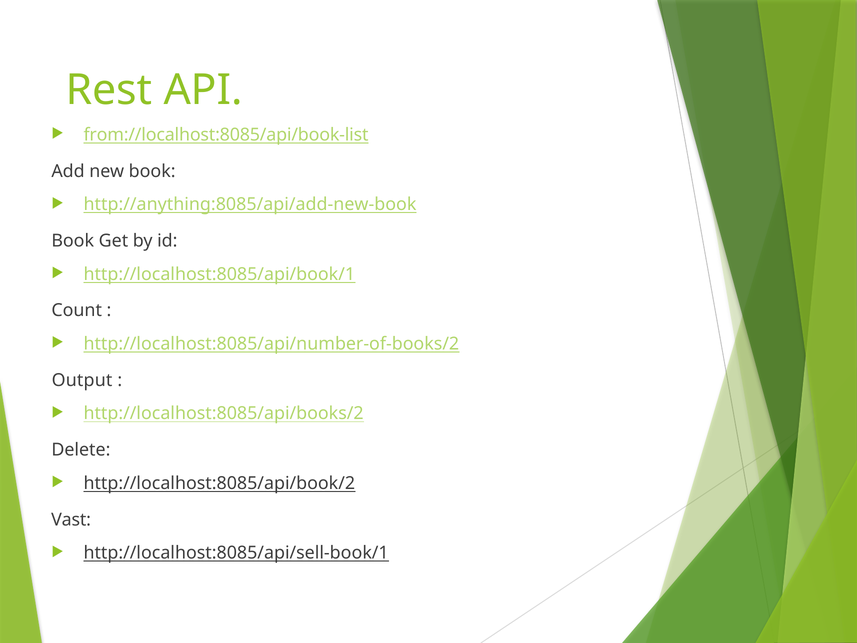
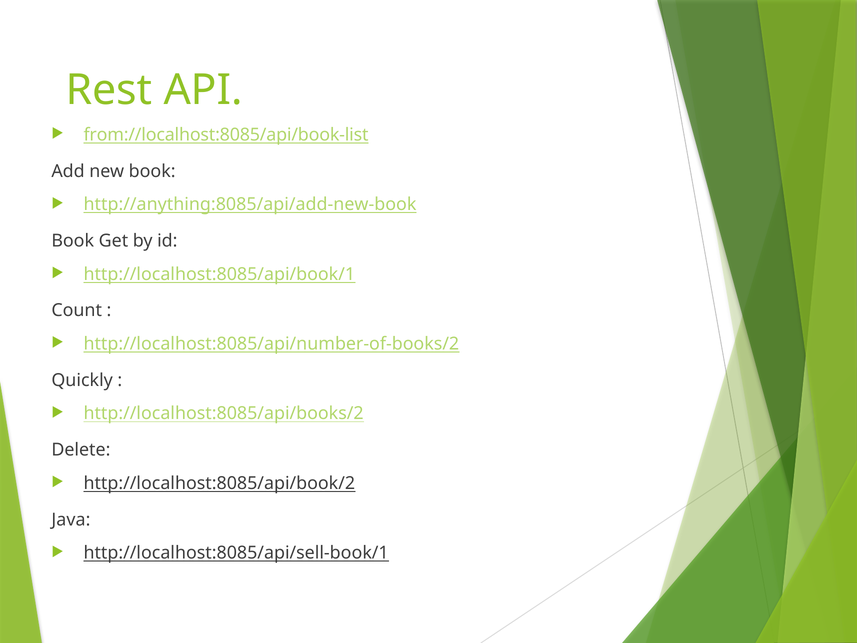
Output: Output -> Quickly
Vast: Vast -> Java
